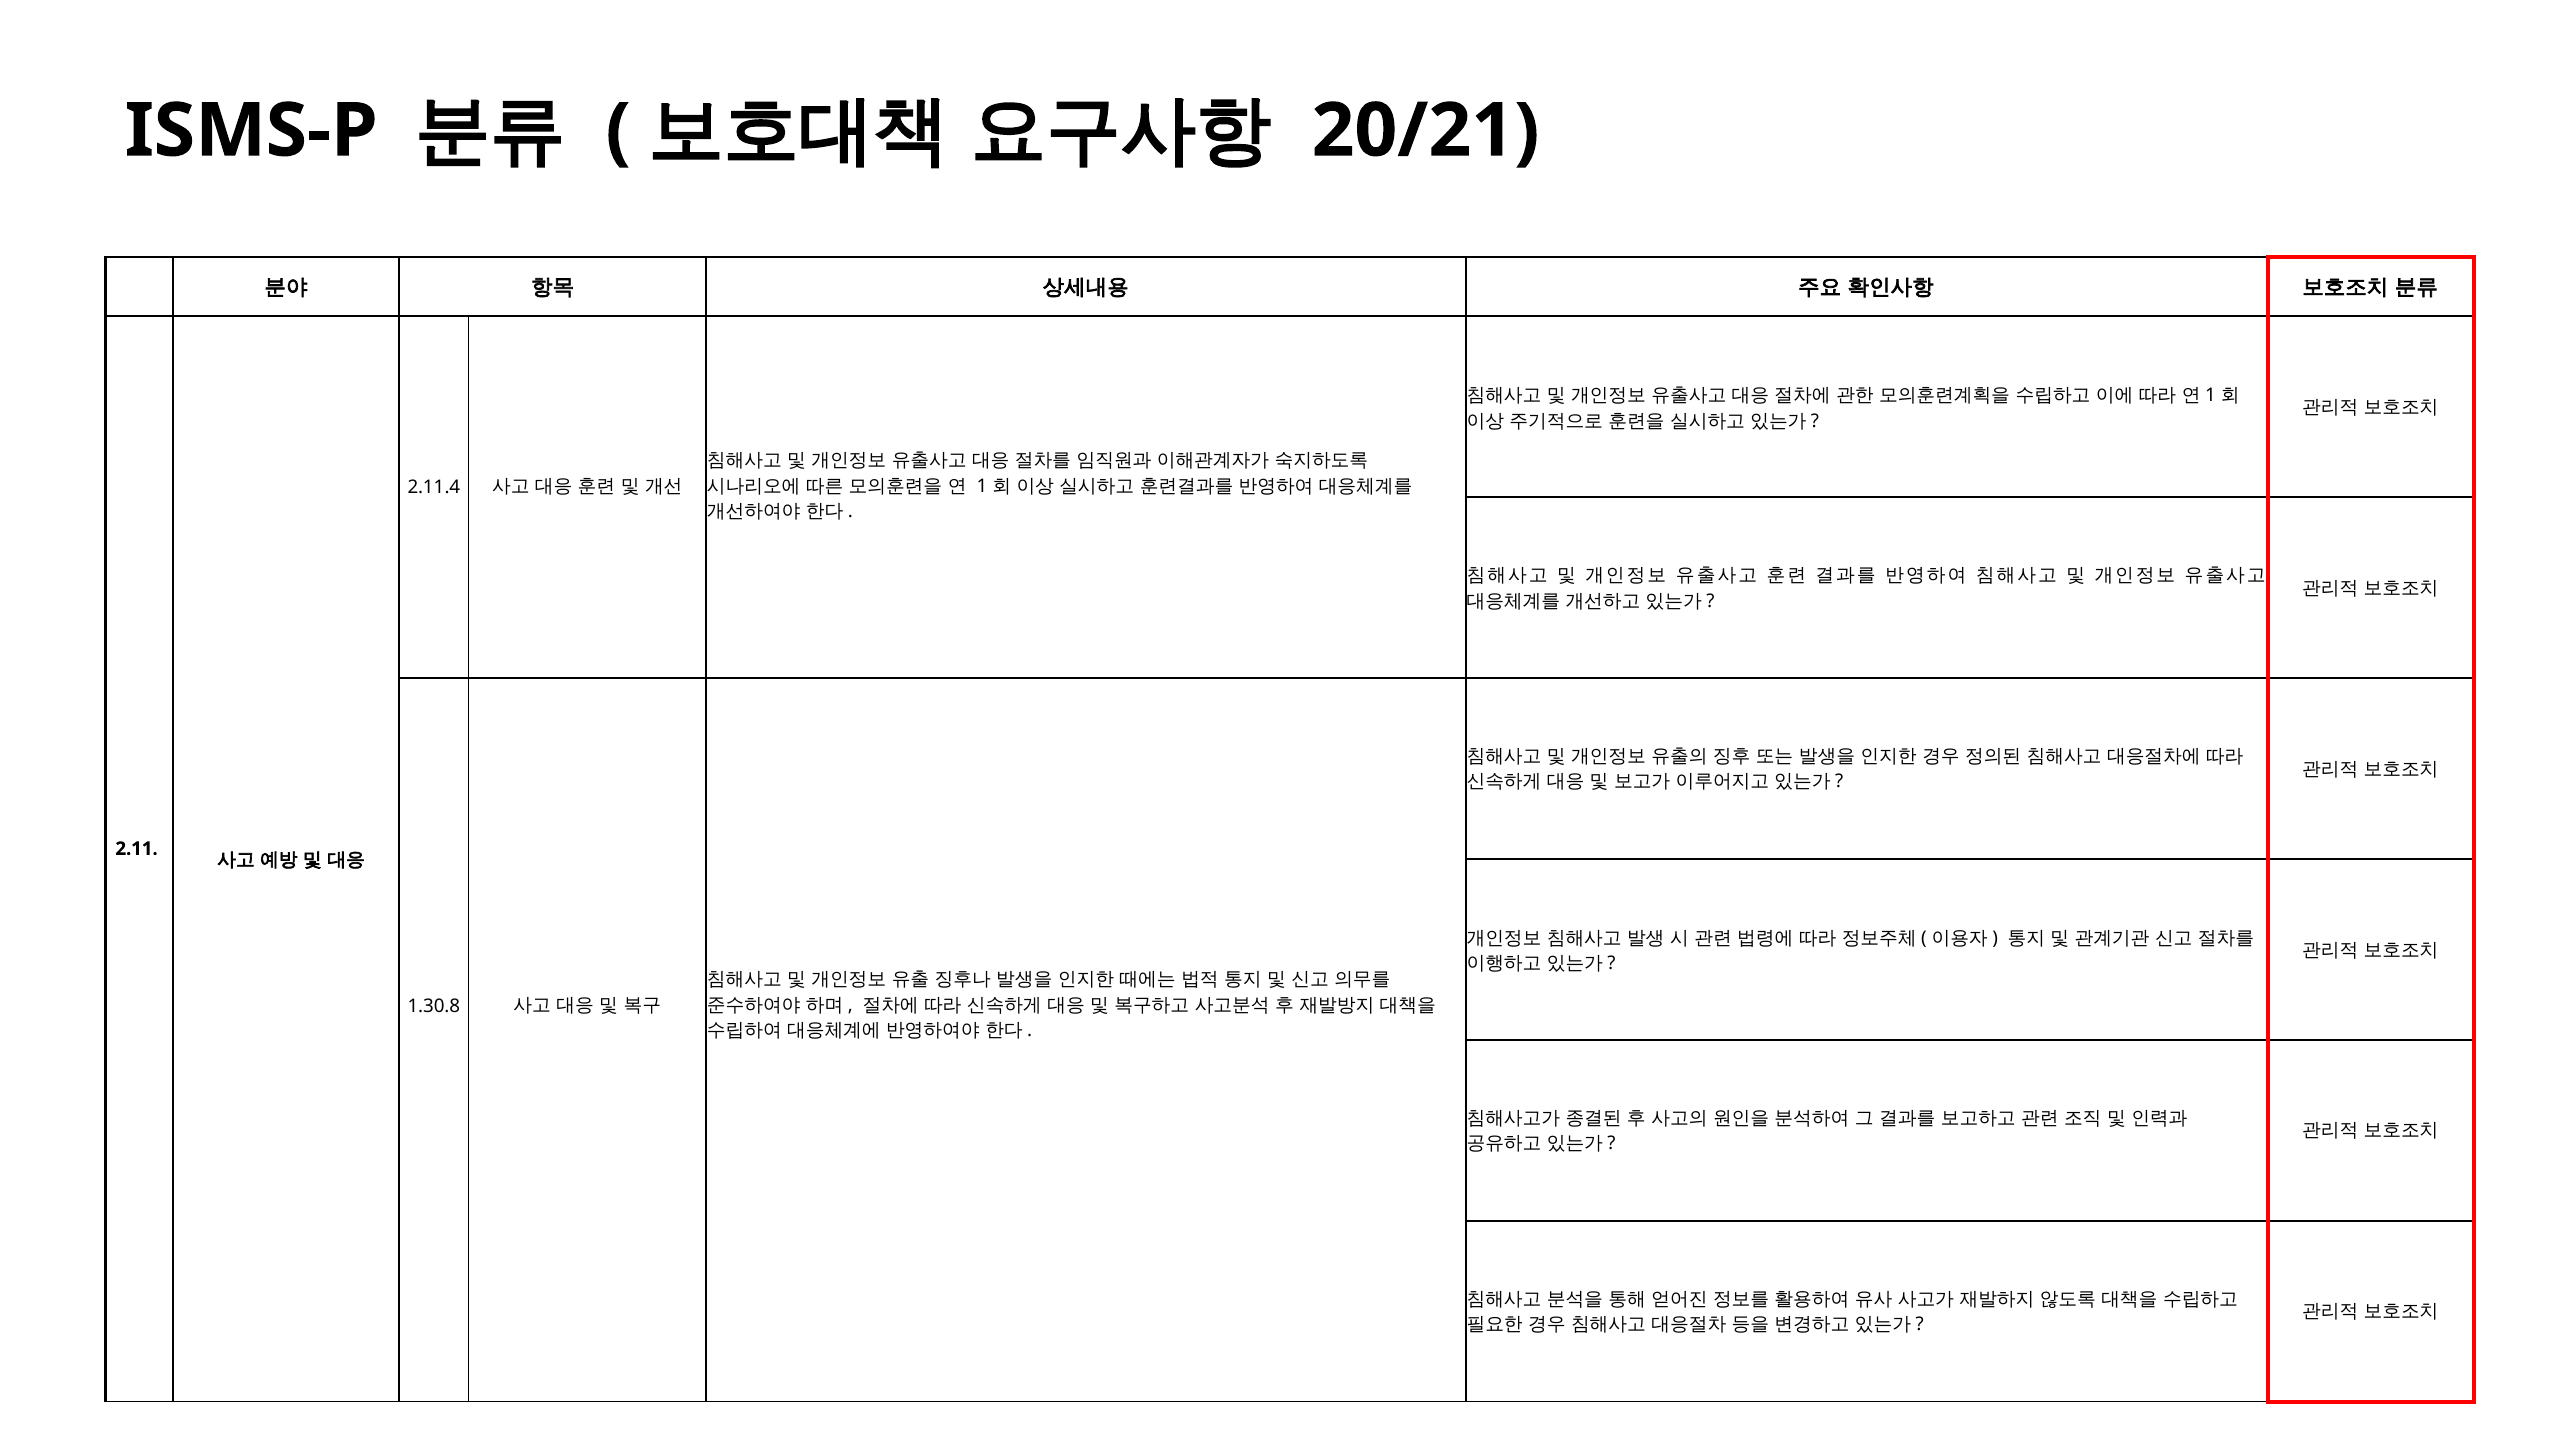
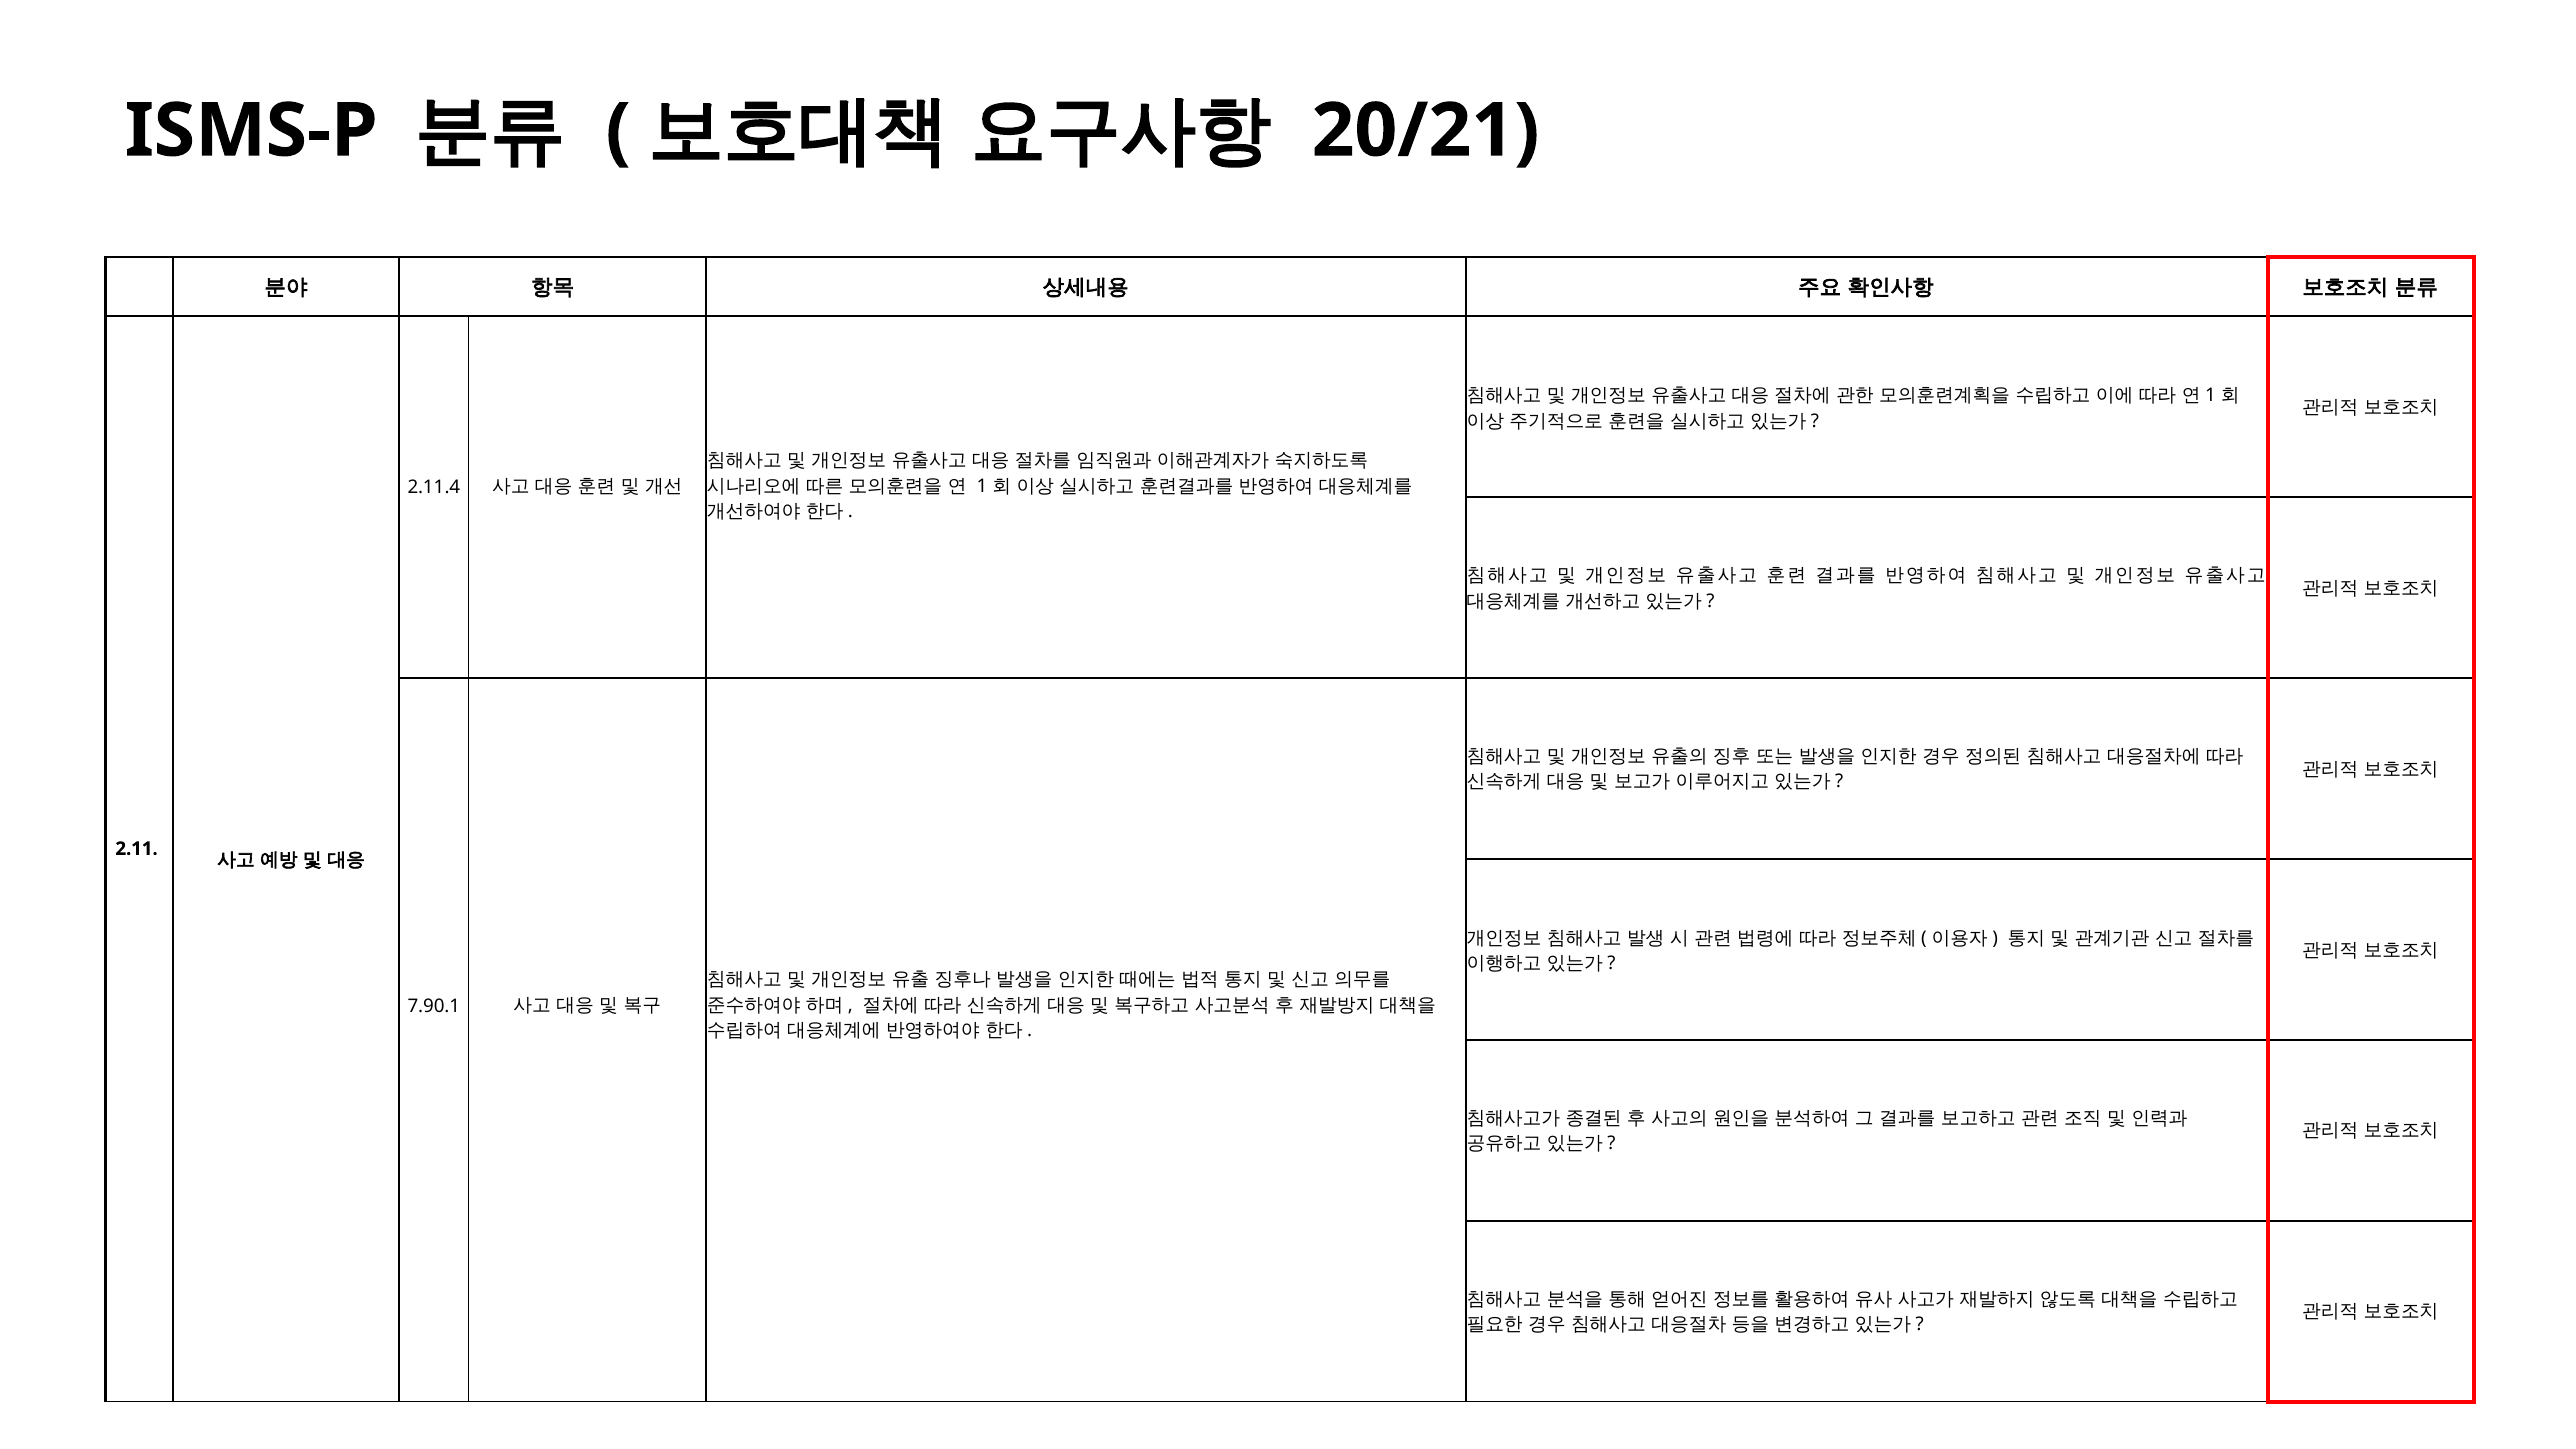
1.30.8: 1.30.8 -> 7.90.1
